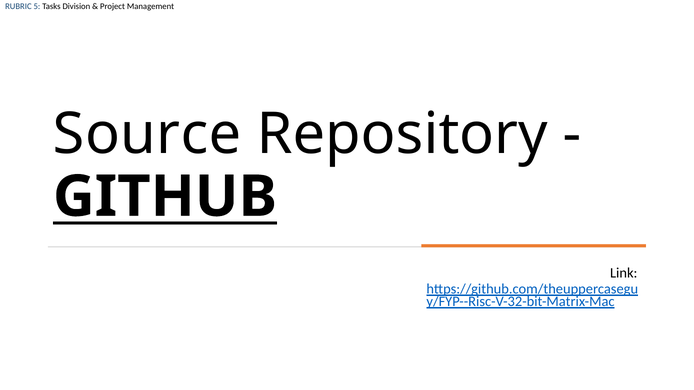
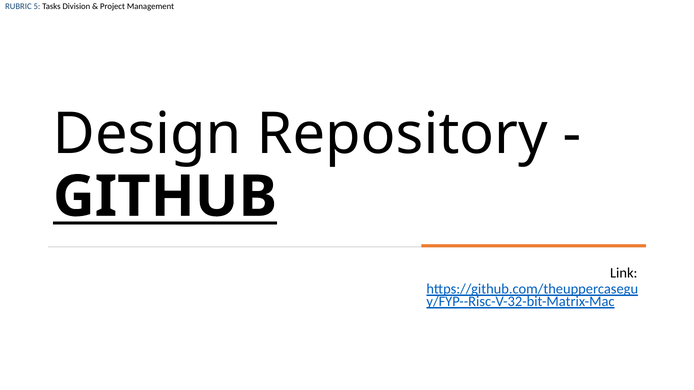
Source: Source -> Design
